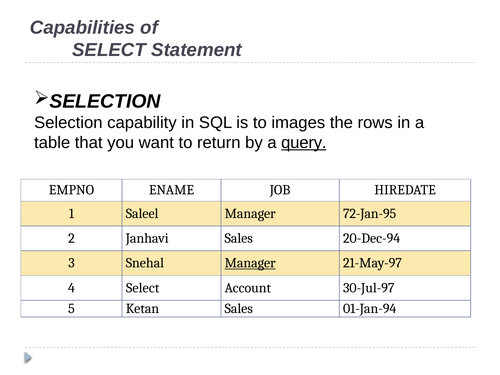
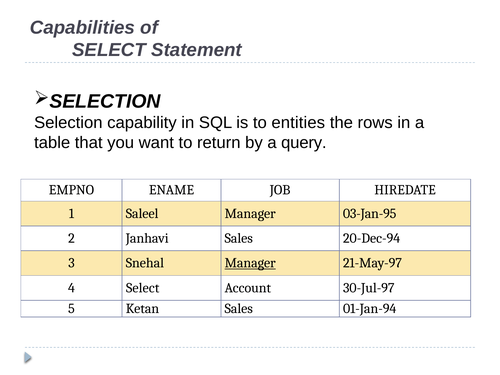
images: images -> entities
query underline: present -> none
72-Jan-95: 72-Jan-95 -> 03-Jan-95
